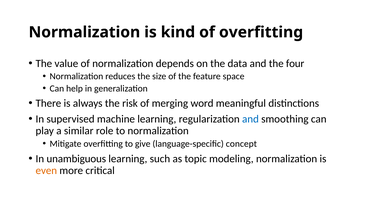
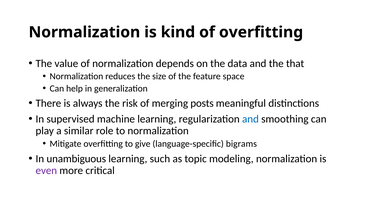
four: four -> that
word: word -> posts
concept: concept -> bigrams
even colour: orange -> purple
